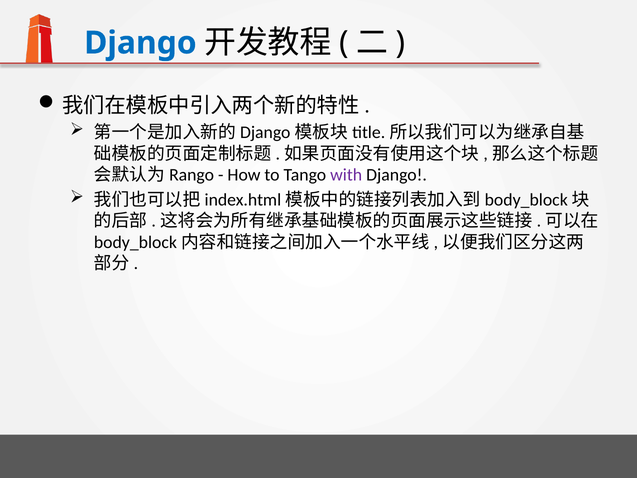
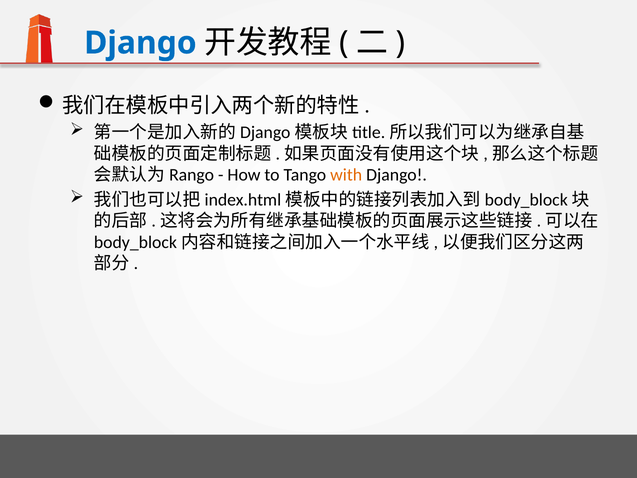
with colour: purple -> orange
